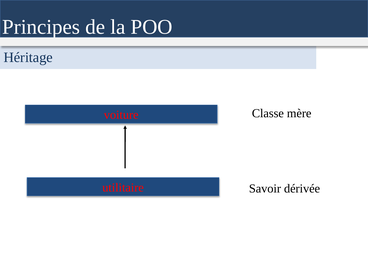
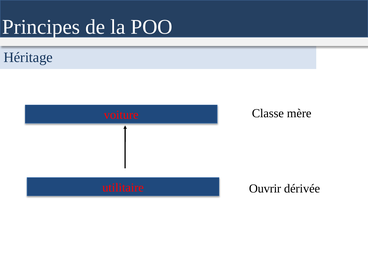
Savoir: Savoir -> Ouvrir
